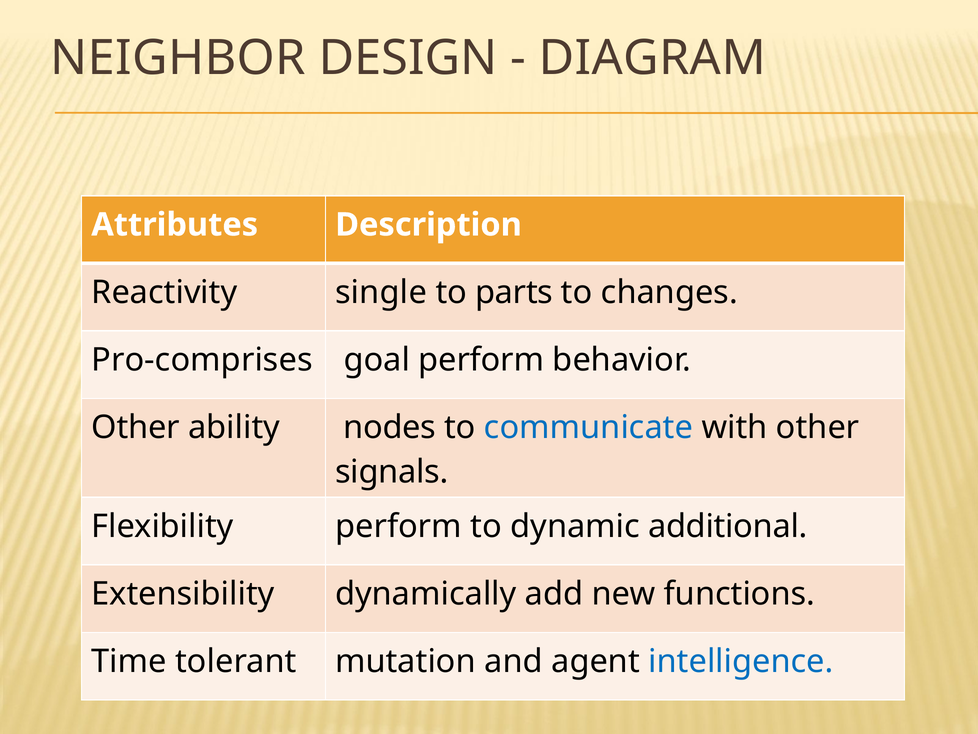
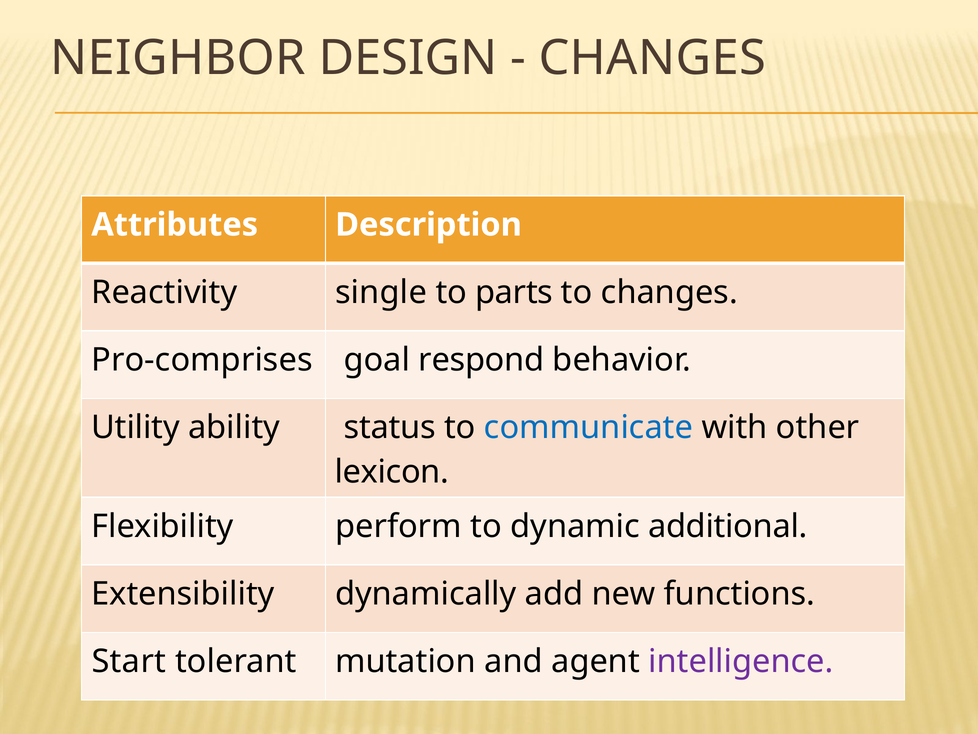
DIAGRAM at (652, 58): DIAGRAM -> CHANGES
goal perform: perform -> respond
Other at (136, 427): Other -> Utility
nodes: nodes -> status
signals: signals -> lexicon
Time: Time -> Start
intelligence colour: blue -> purple
